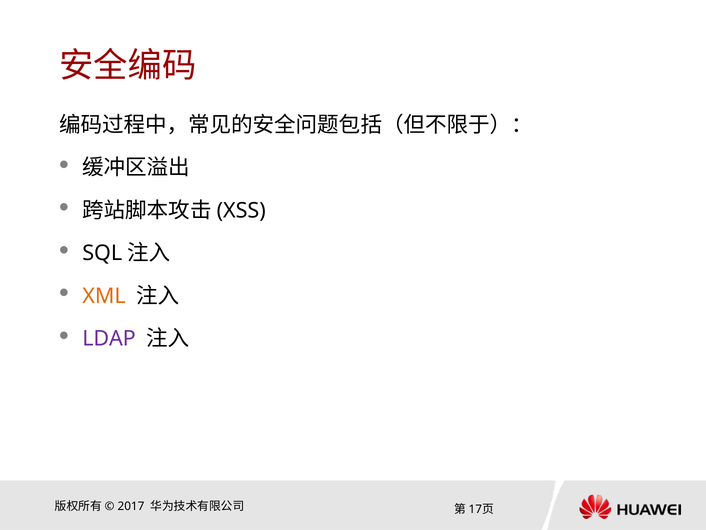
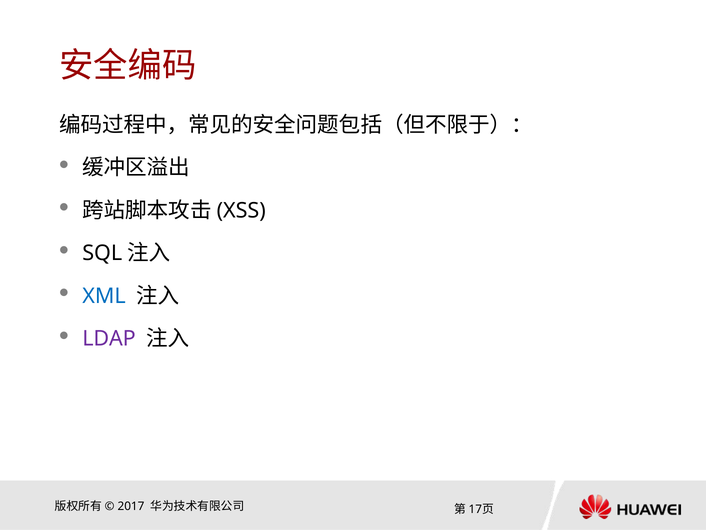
XML colour: orange -> blue
